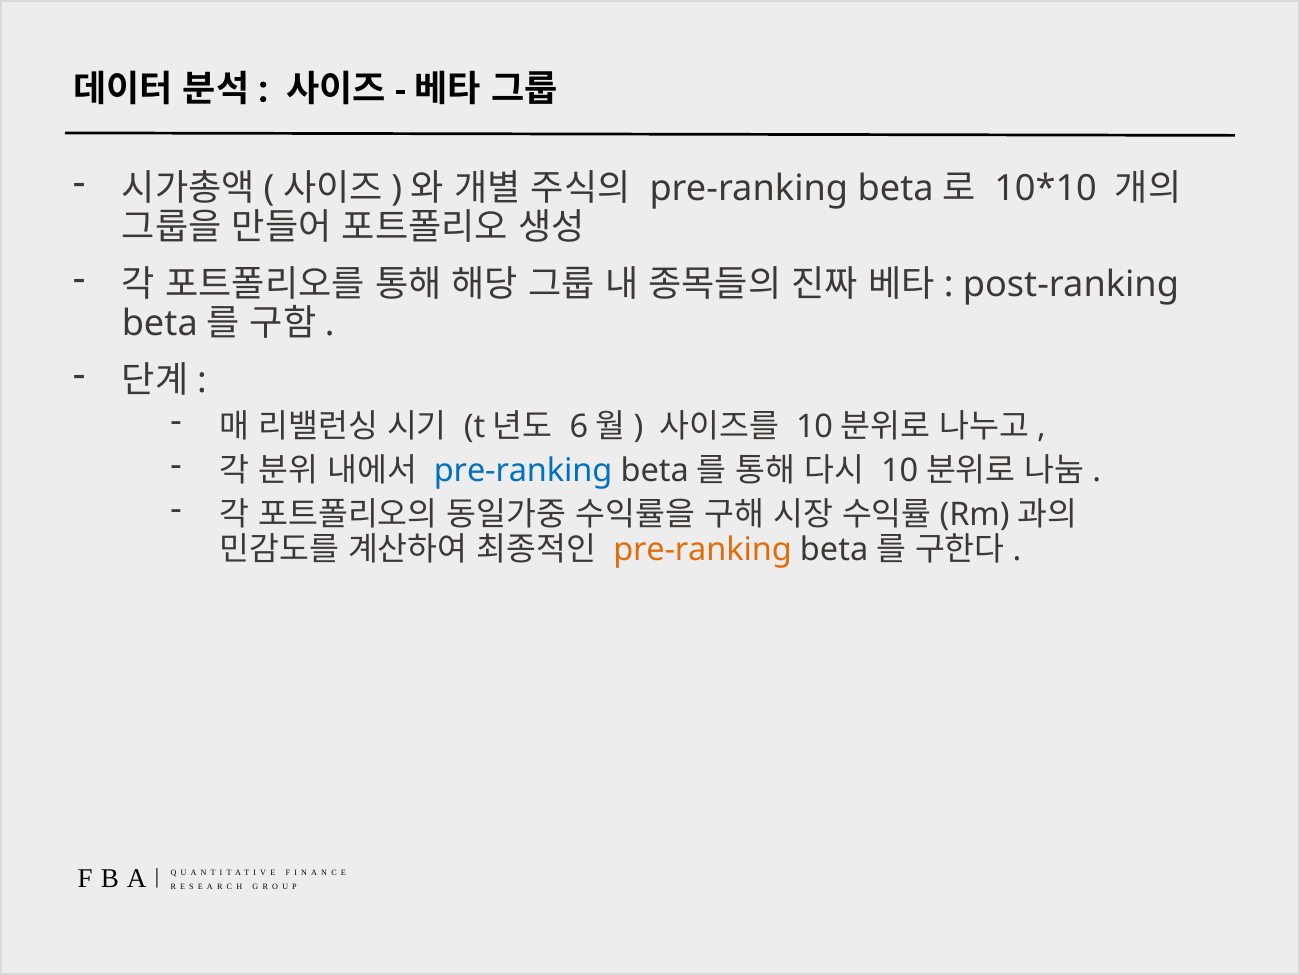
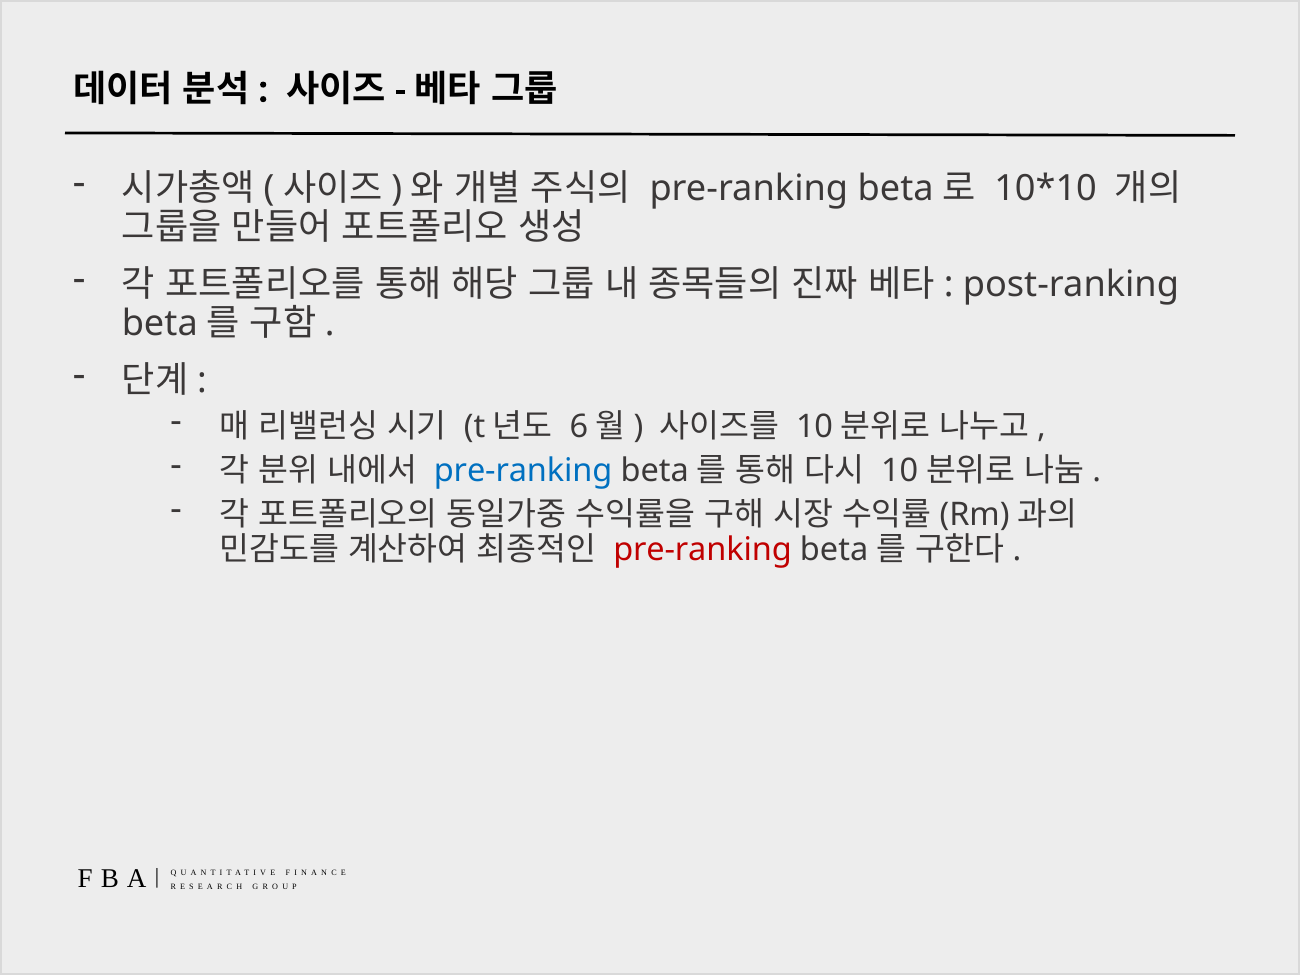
pre-ranking at (702, 550) colour: orange -> red
